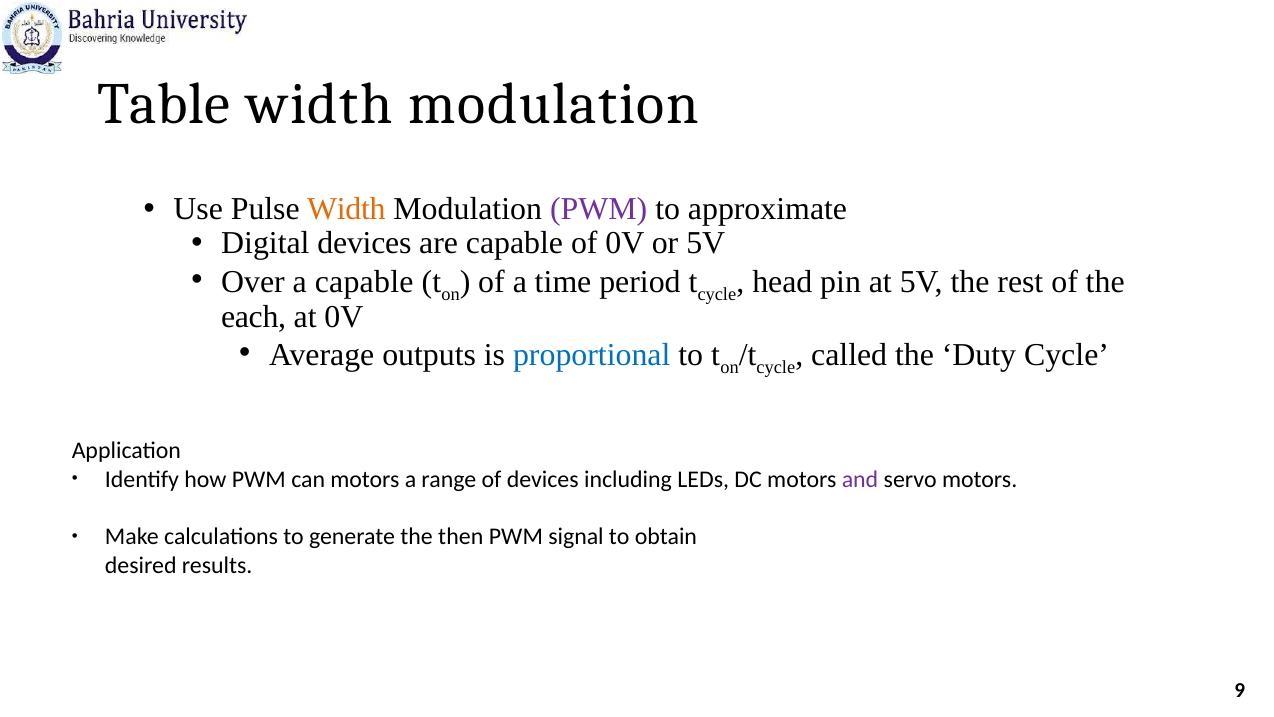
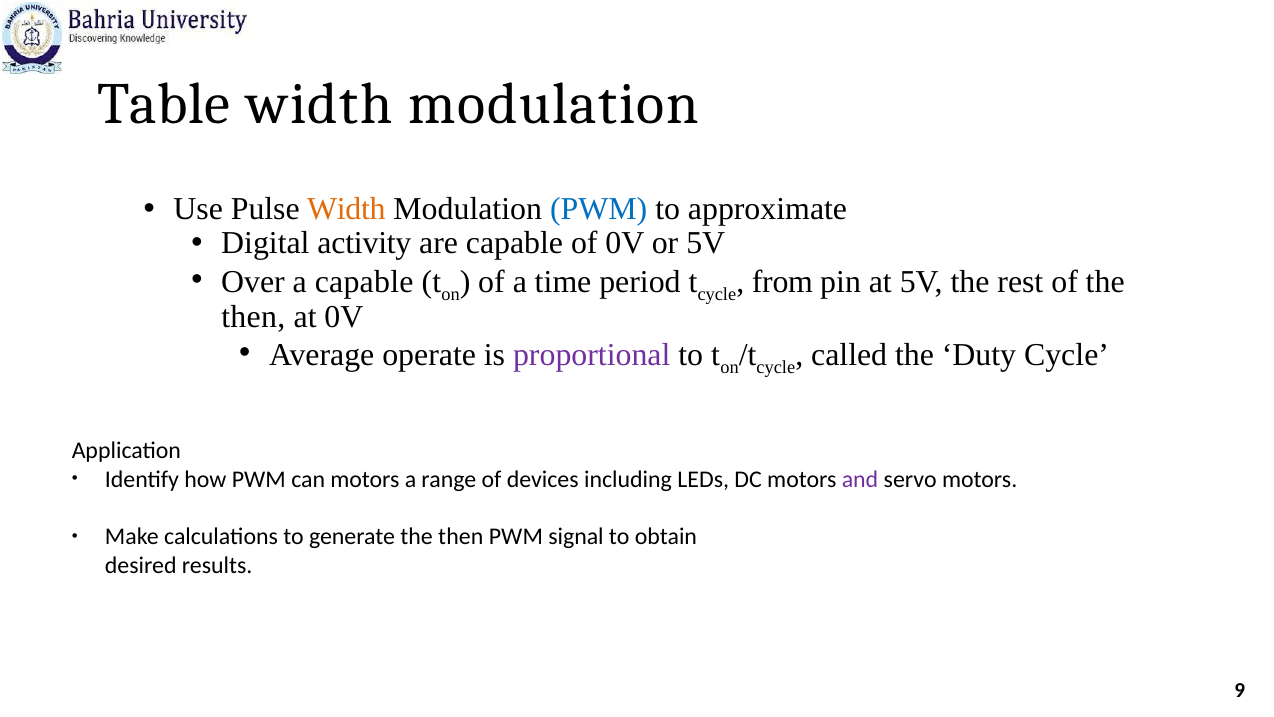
PWM at (599, 209) colour: purple -> blue
Digital devices: devices -> activity
head: head -> from
each at (254, 317): each -> then
outputs: outputs -> operate
proportional colour: blue -> purple
